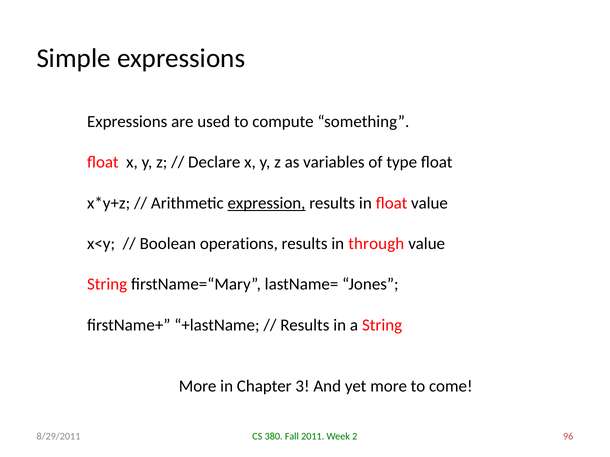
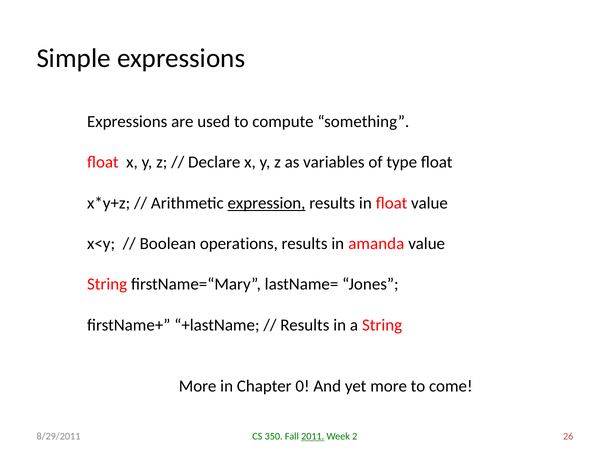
through: through -> amanda
3: 3 -> 0
380: 380 -> 350
2011 underline: none -> present
96: 96 -> 26
